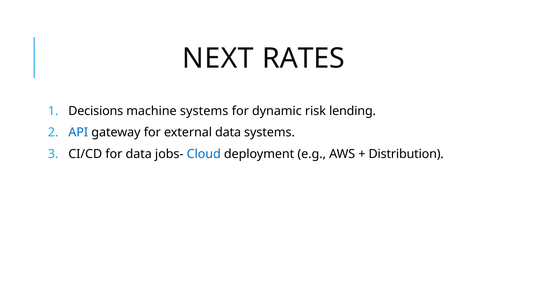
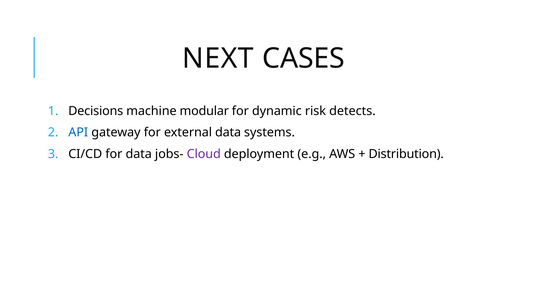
RATES: RATES -> CASES
machine systems: systems -> modular
lending: lending -> detects
Cloud colour: blue -> purple
